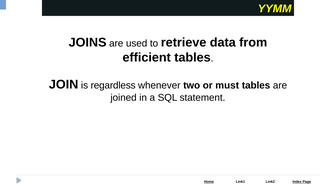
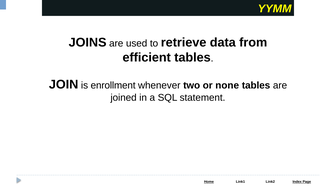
regardless: regardless -> enrollment
must: must -> none
